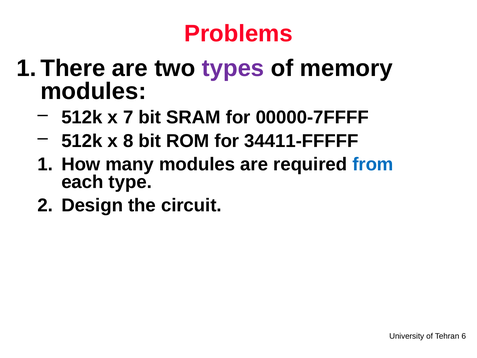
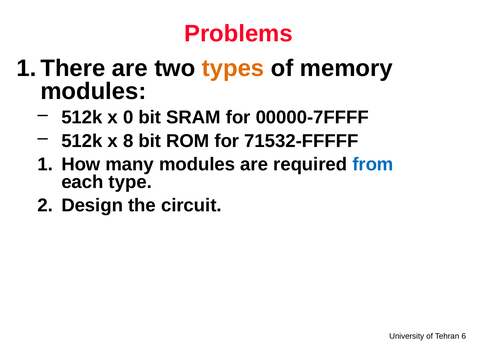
types colour: purple -> orange
7: 7 -> 0
34411-FFFFF: 34411-FFFFF -> 71532-FFFFF
